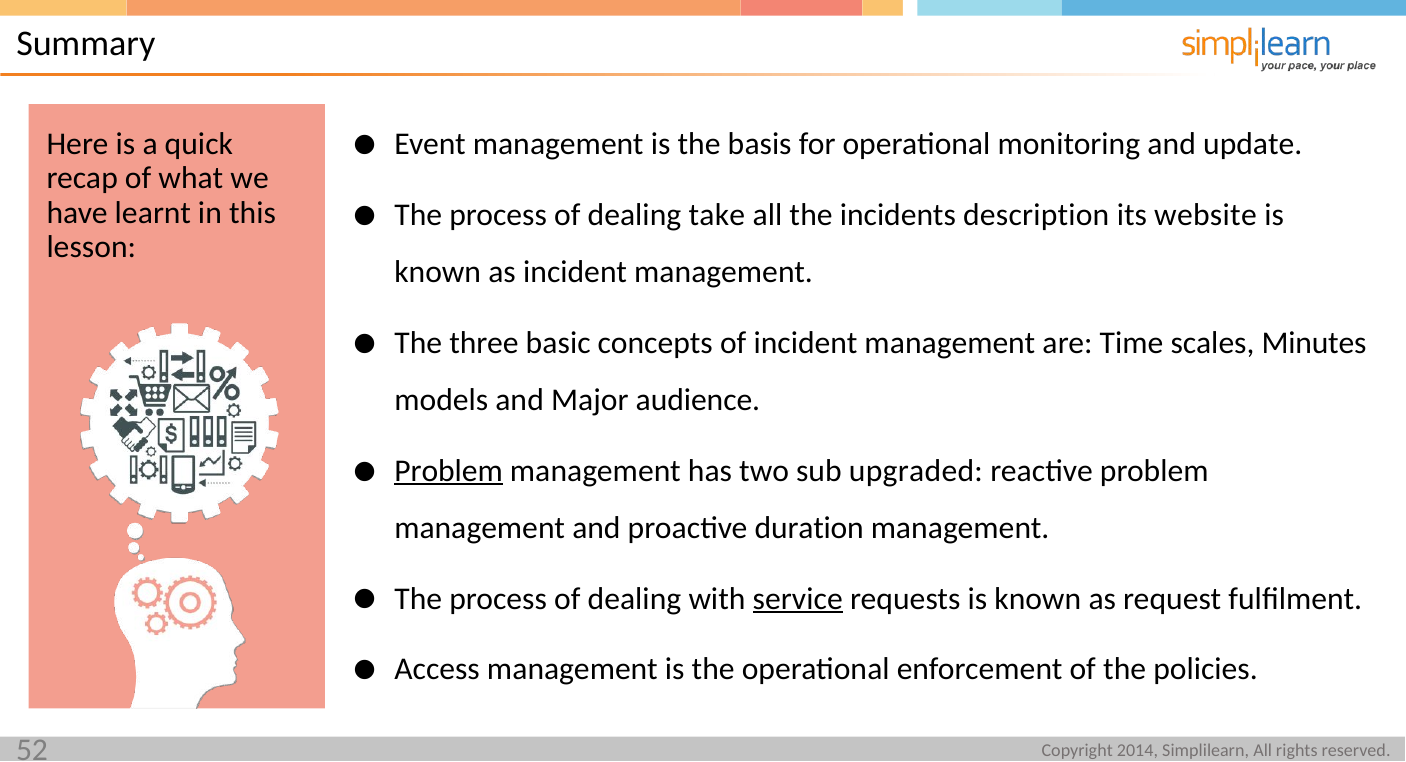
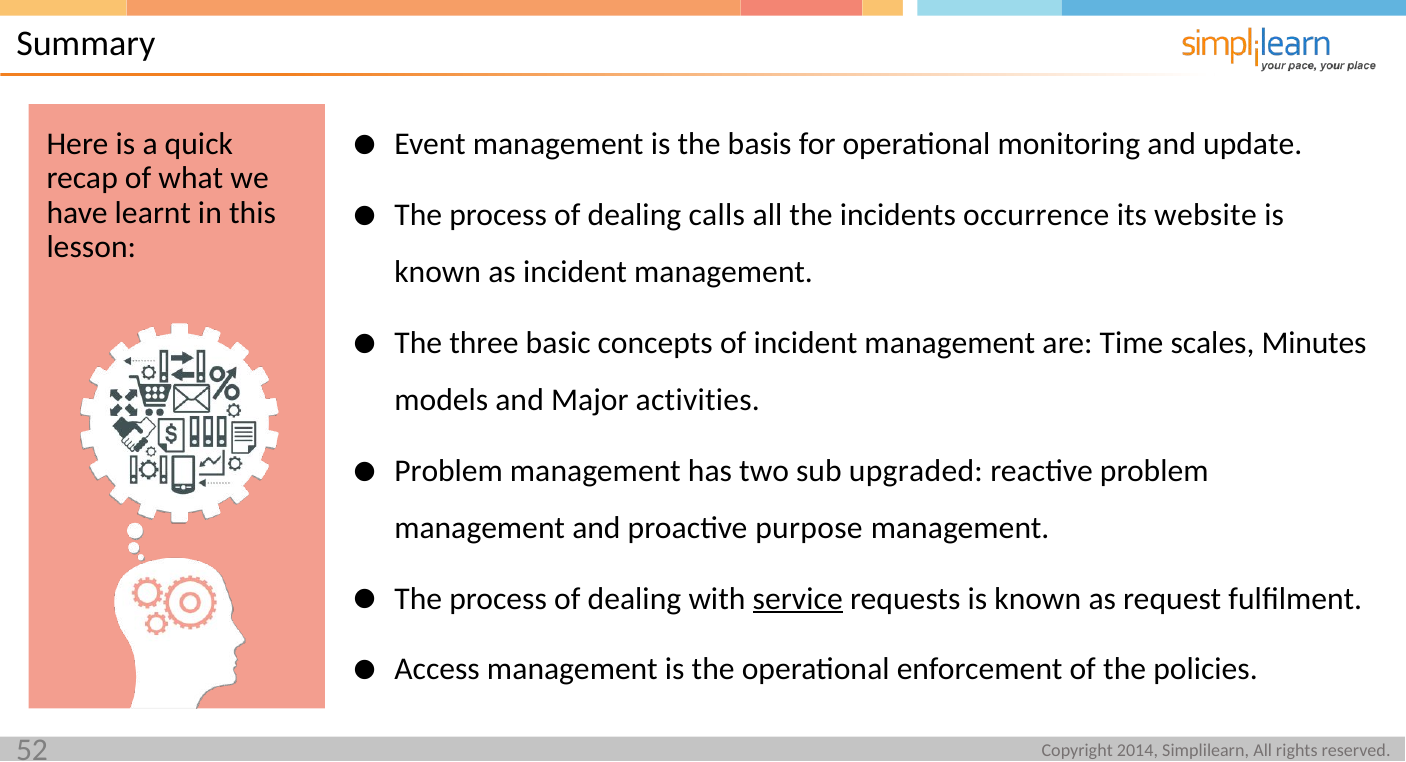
take: take -> calls
description: description -> occurrence
audience: audience -> activities
Problem at (449, 471) underline: present -> none
duration: duration -> purpose
